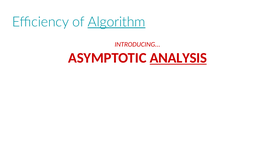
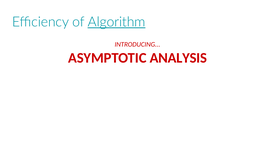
ANALYSIS underline: present -> none
